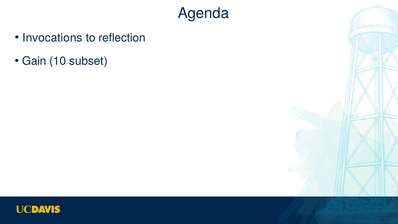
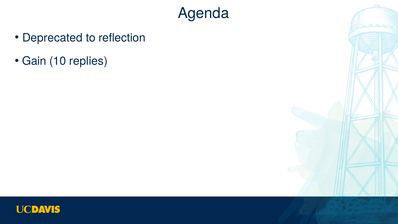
Invocations: Invocations -> Deprecated
subset: subset -> replies
